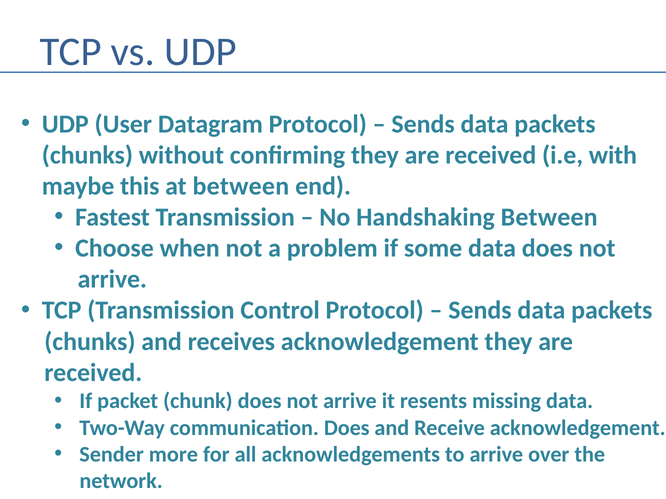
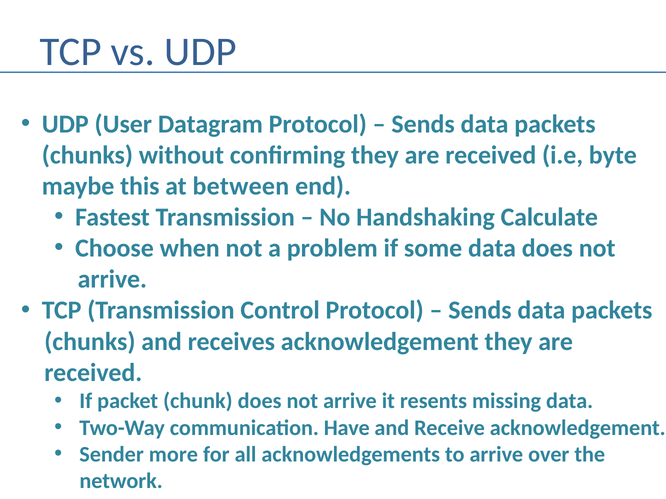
with: with -> byte
Handshaking Between: Between -> Calculate
communication Does: Does -> Have
